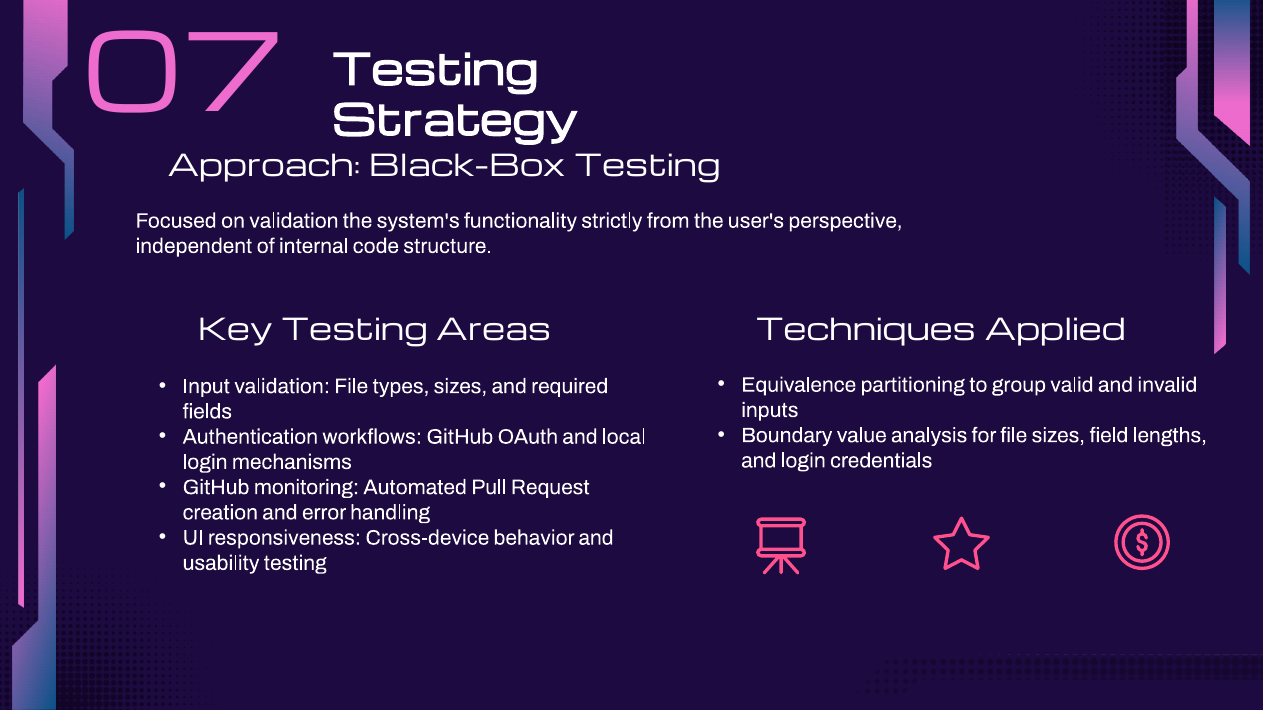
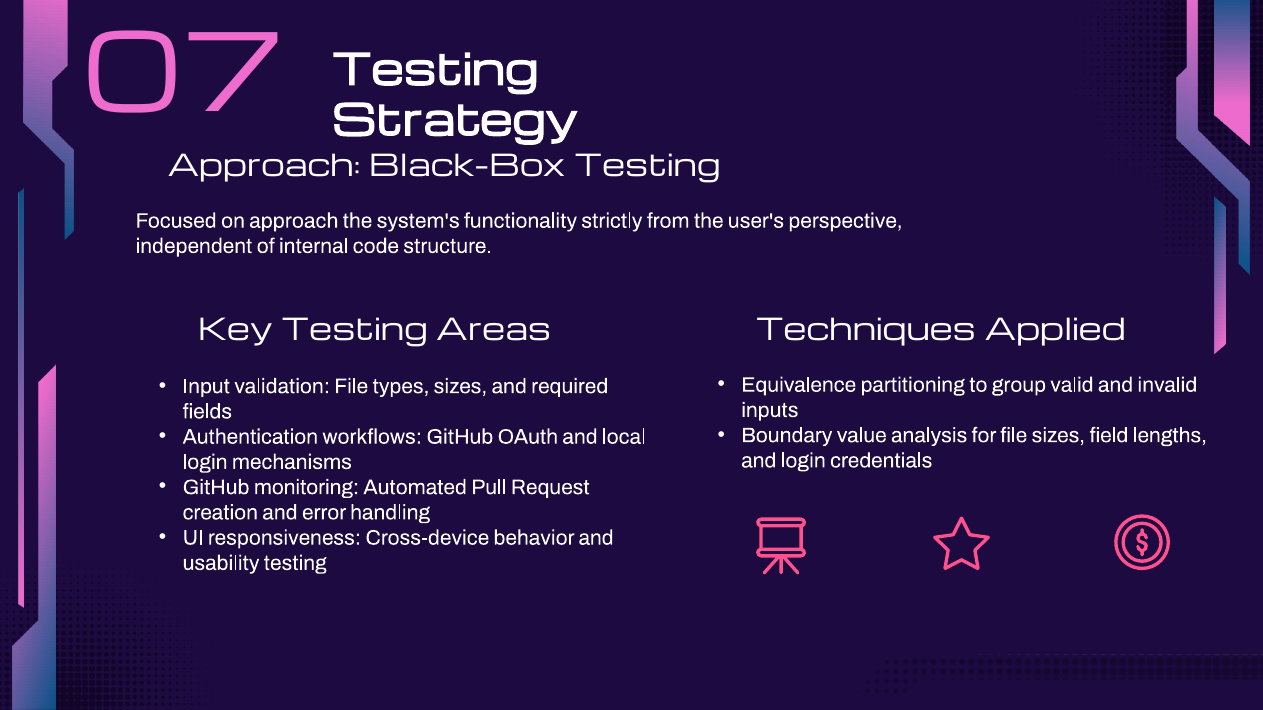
on validation: validation -> approach
